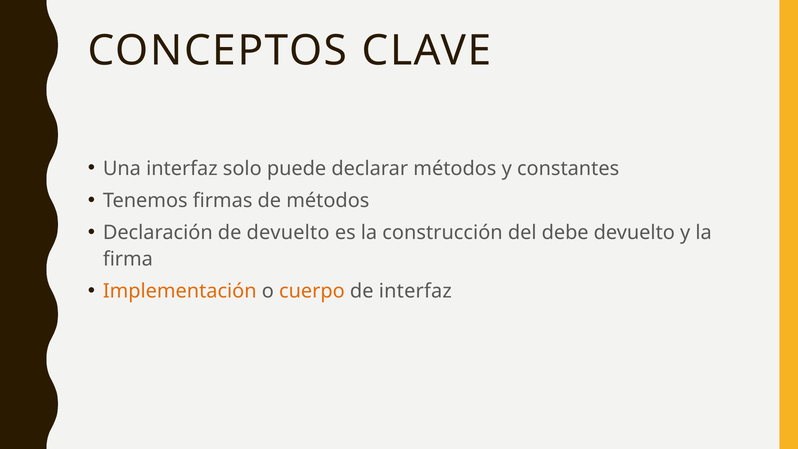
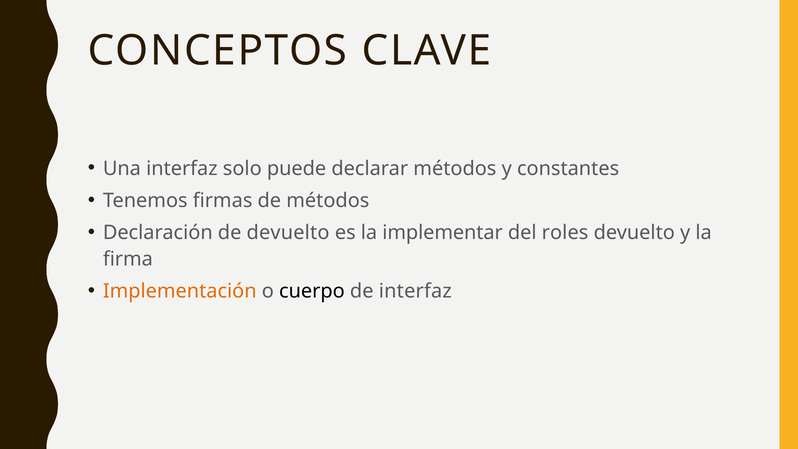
construcción: construcción -> implementar
debe: debe -> roles
cuerpo colour: orange -> black
